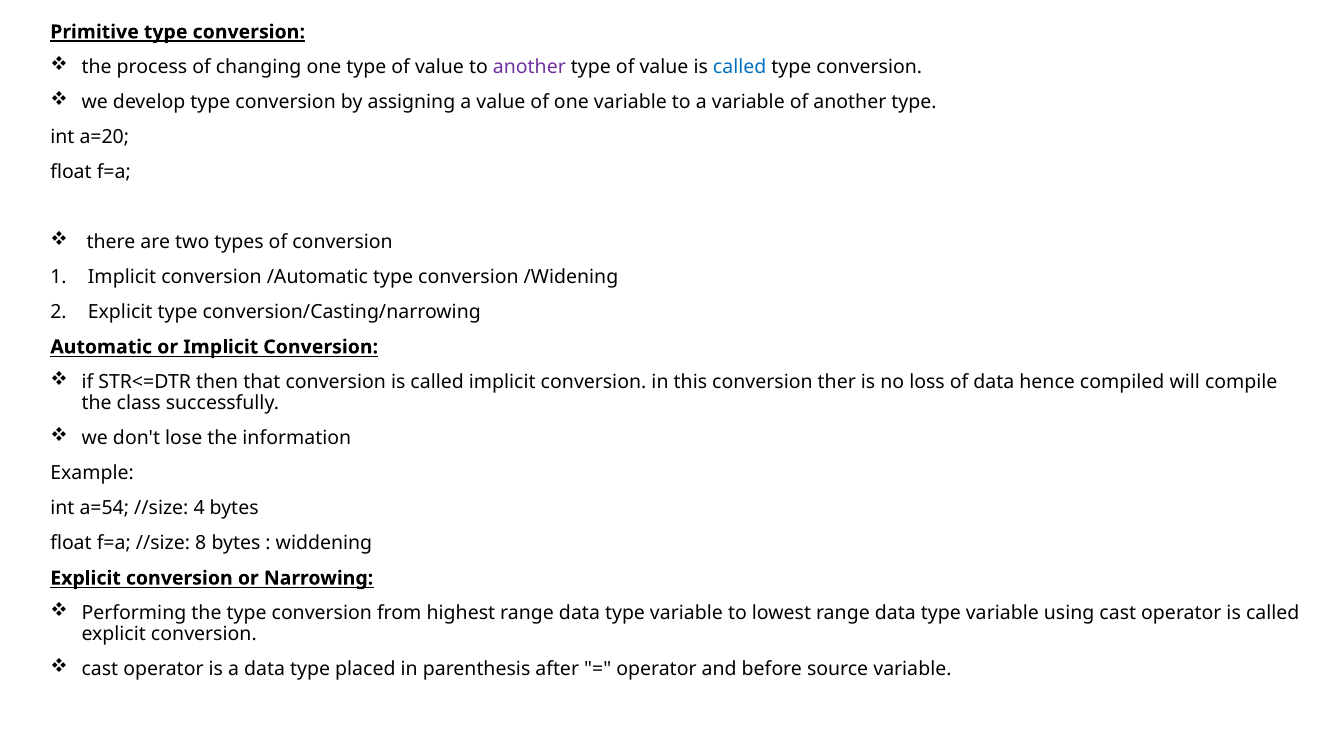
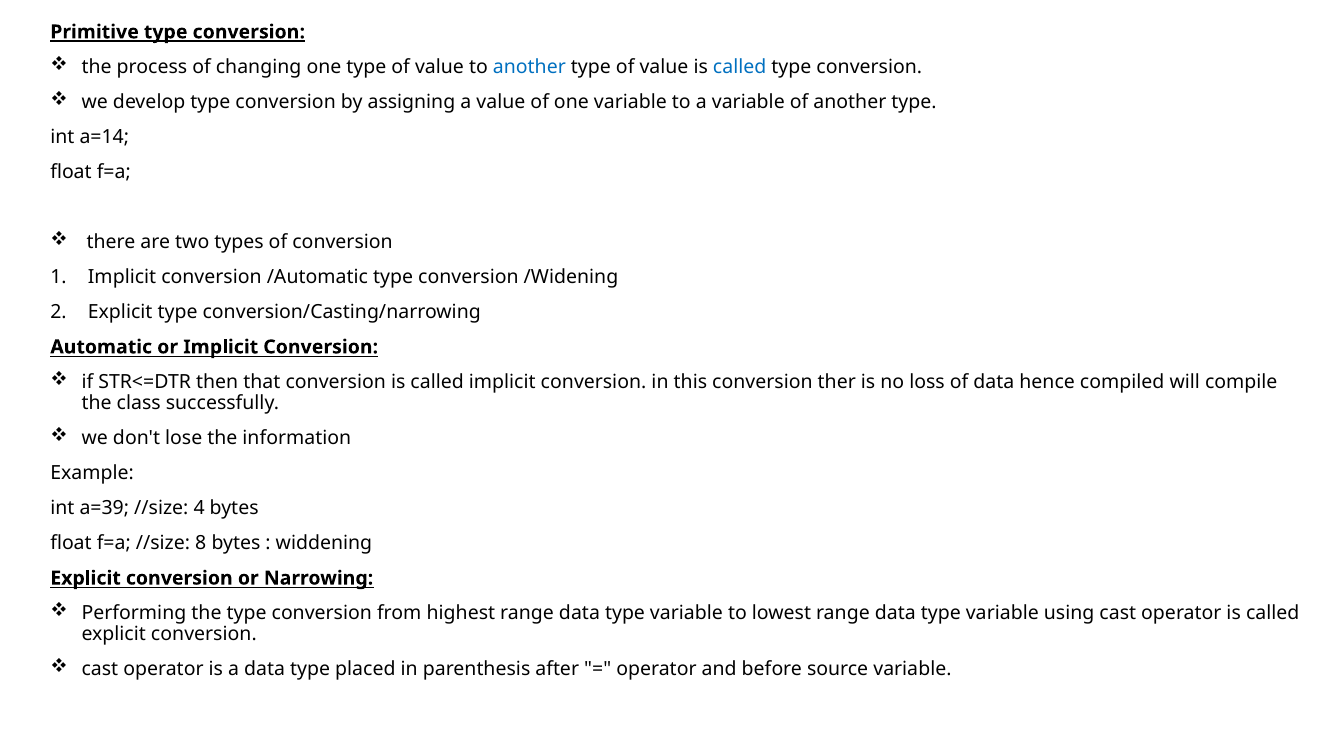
another at (529, 67) colour: purple -> blue
a=20: a=20 -> a=14
a=54: a=54 -> a=39
